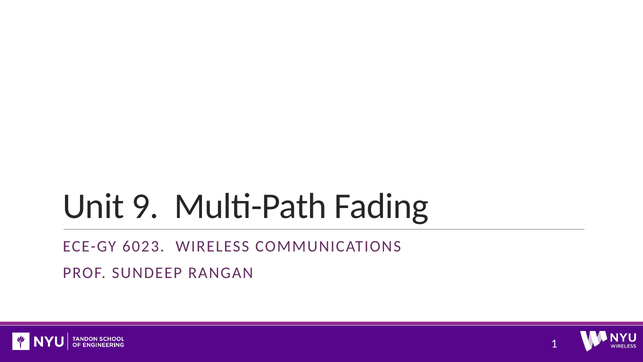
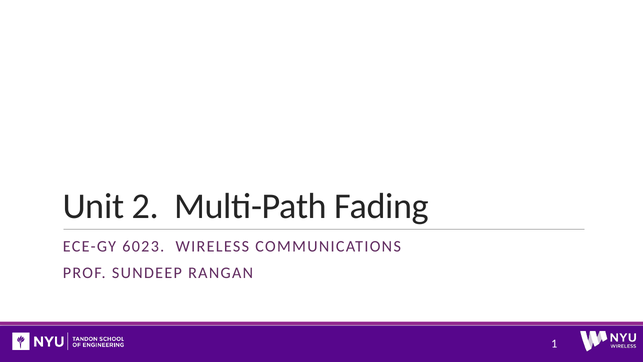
9: 9 -> 2
